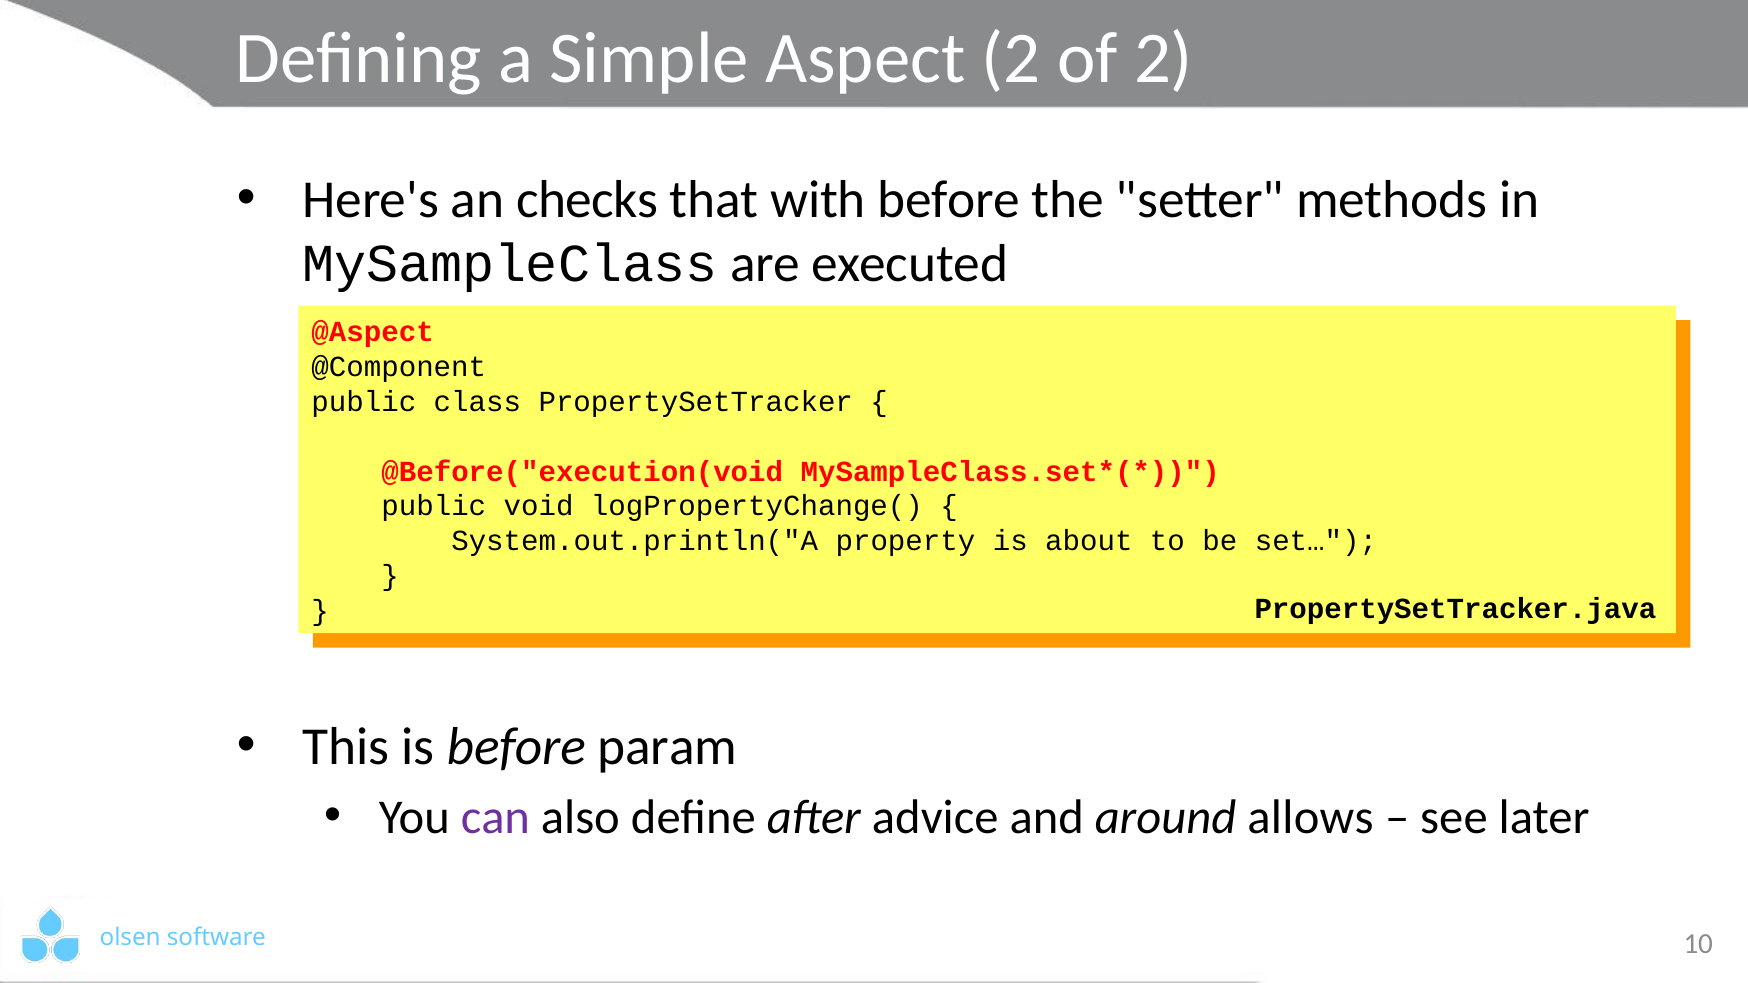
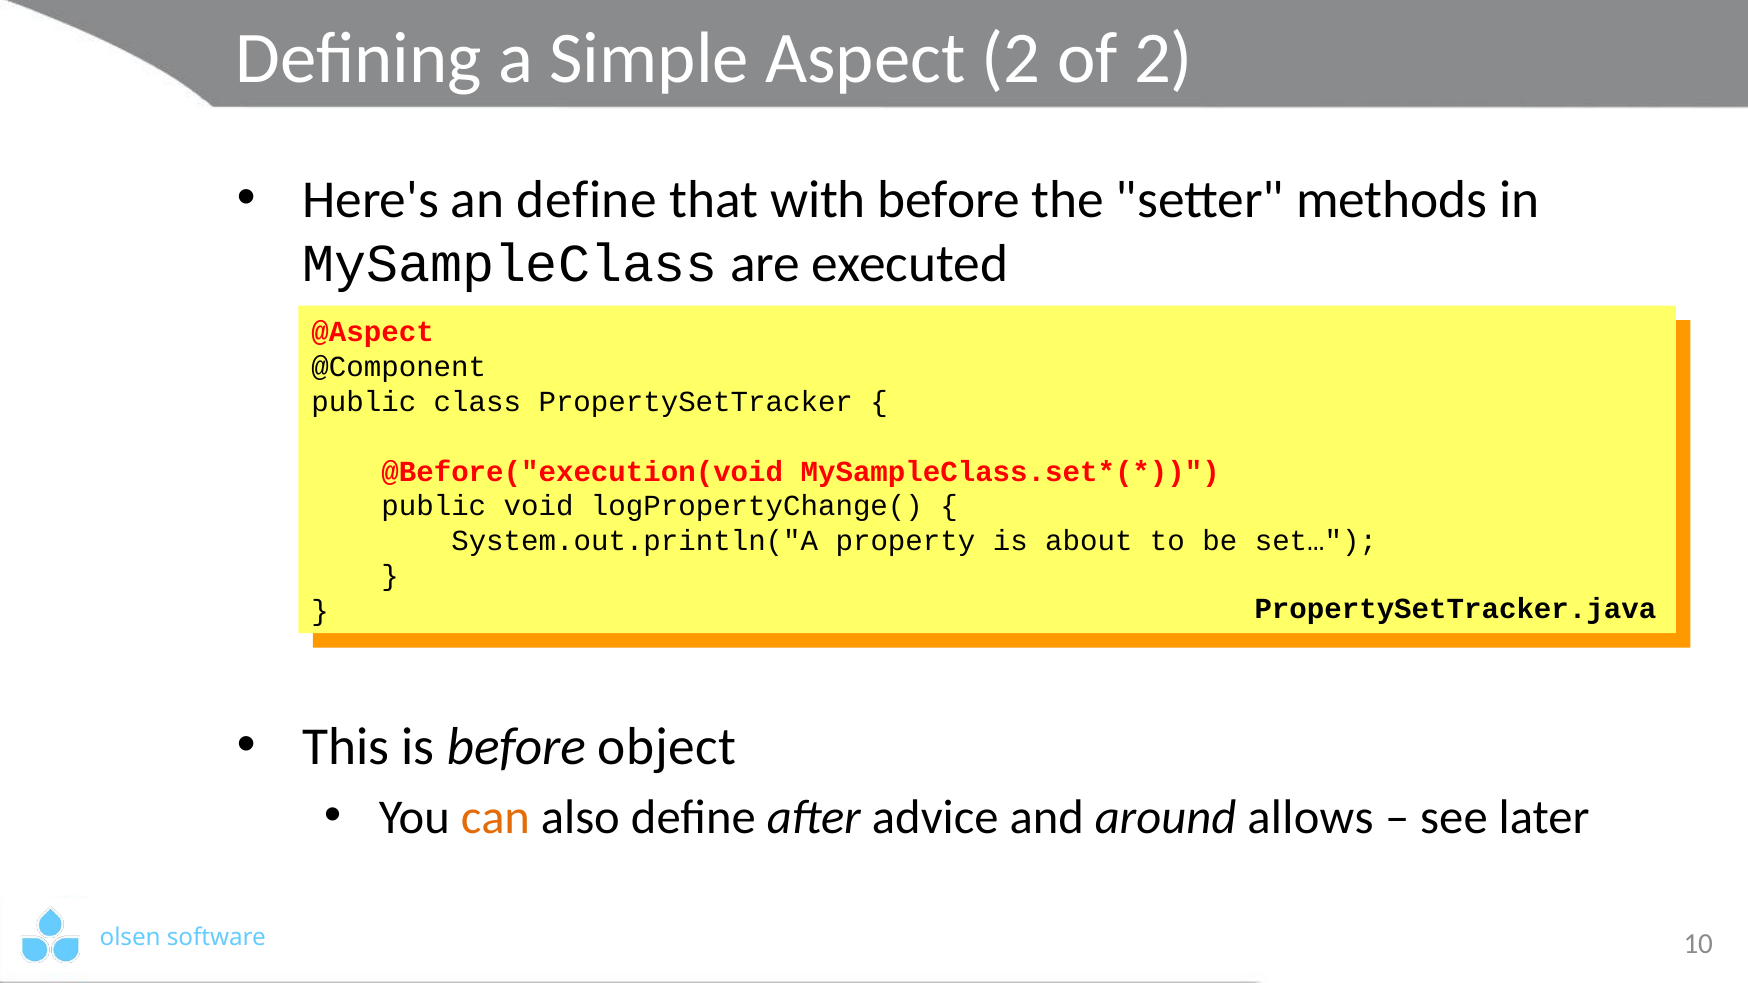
an checks: checks -> define
param: param -> object
can colour: purple -> orange
